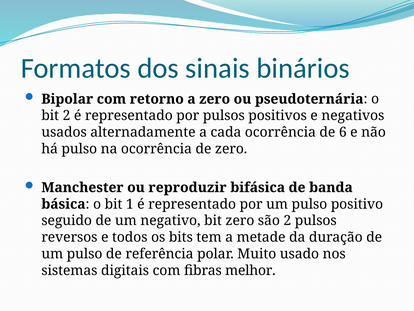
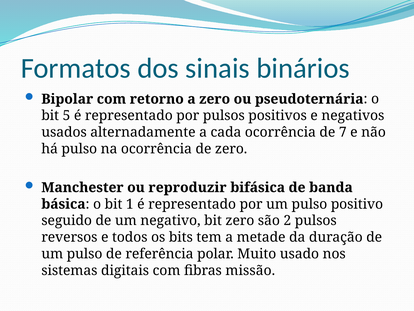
bit 2: 2 -> 5
6: 6 -> 7
melhor: melhor -> missão
